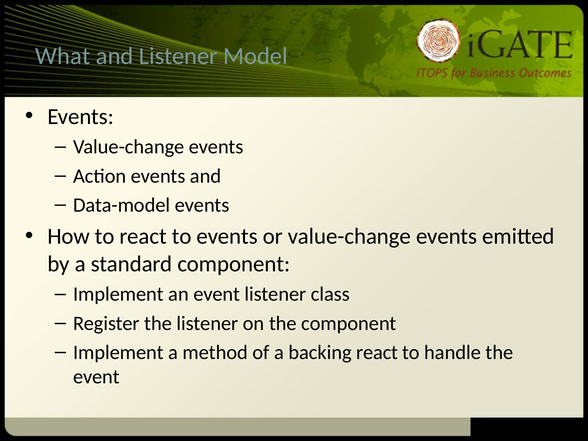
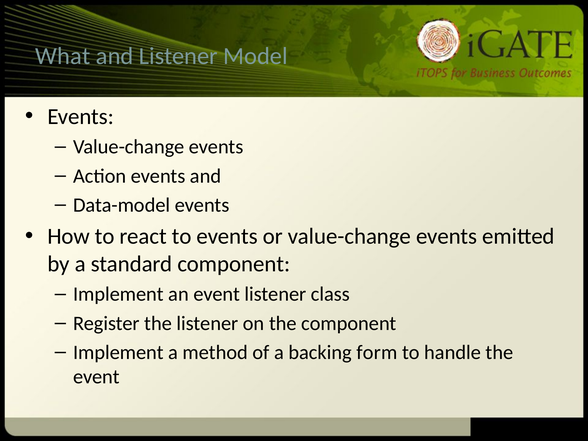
backing react: react -> form
